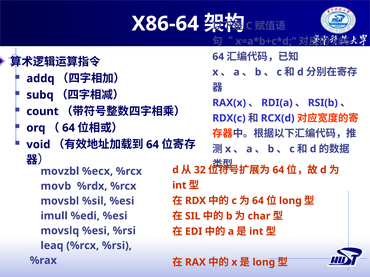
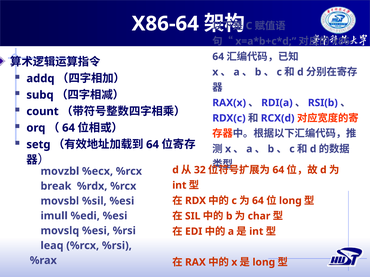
void: void -> setg
movb: movb -> break
